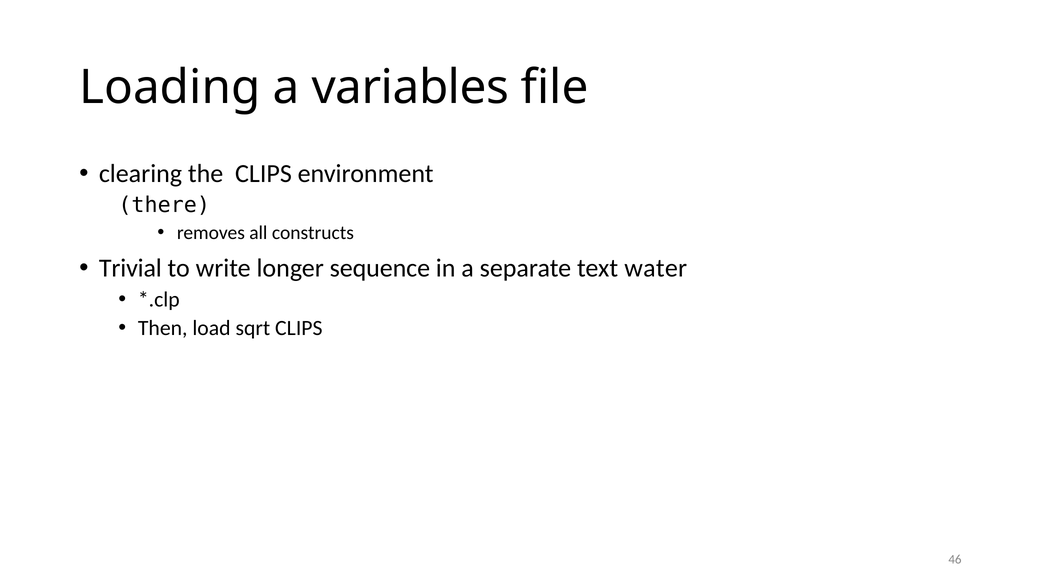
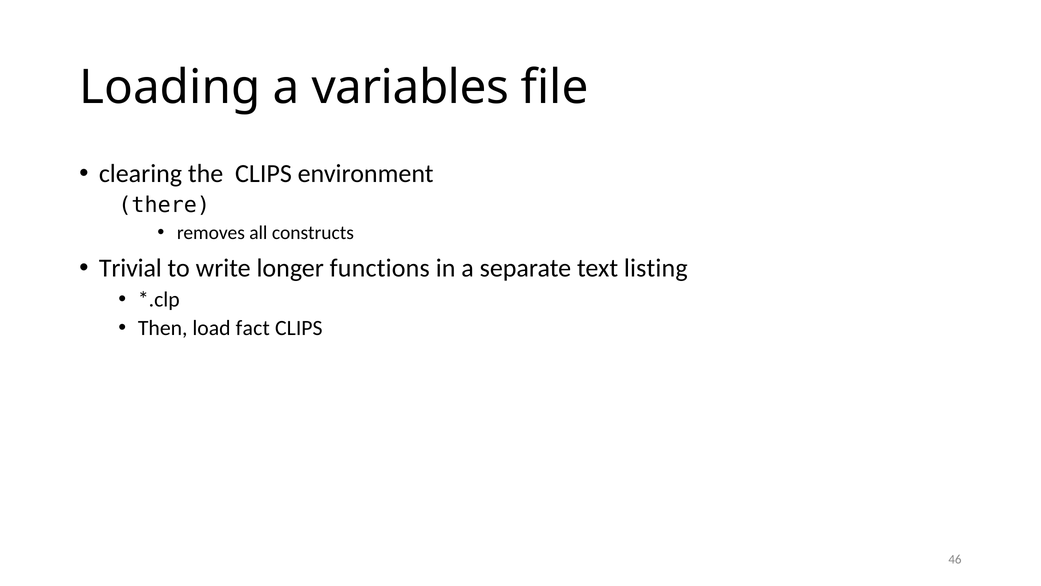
sequence: sequence -> functions
water: water -> listing
sqrt: sqrt -> fact
